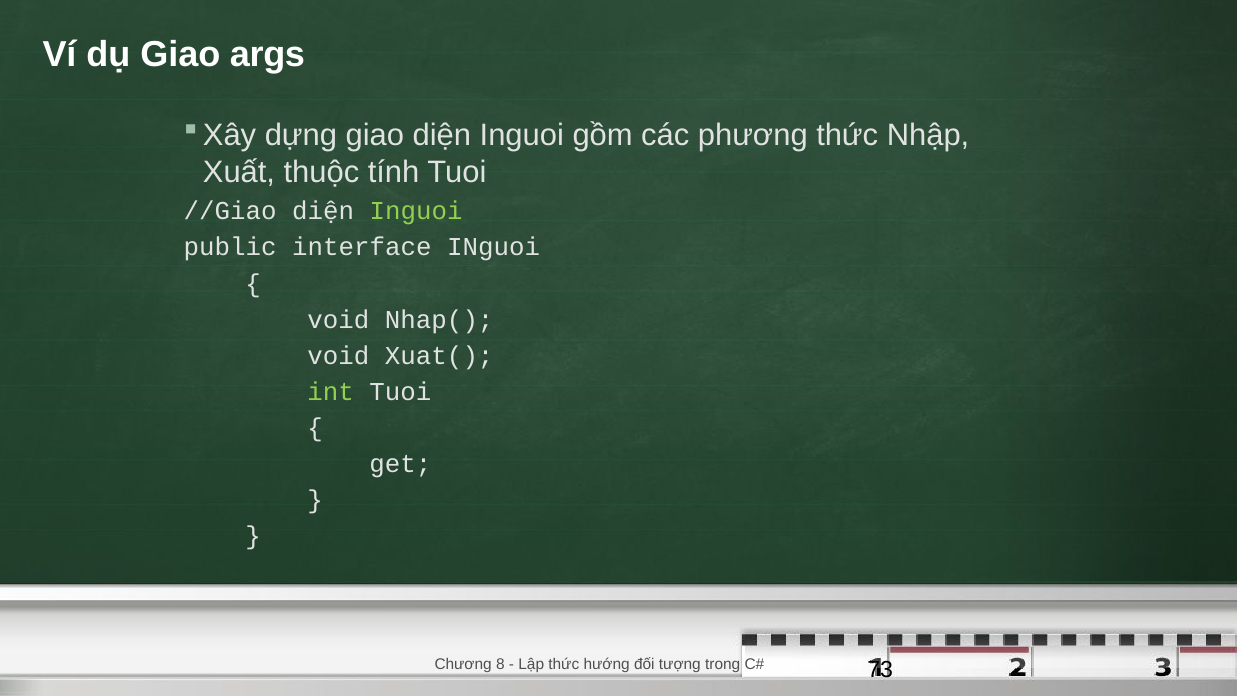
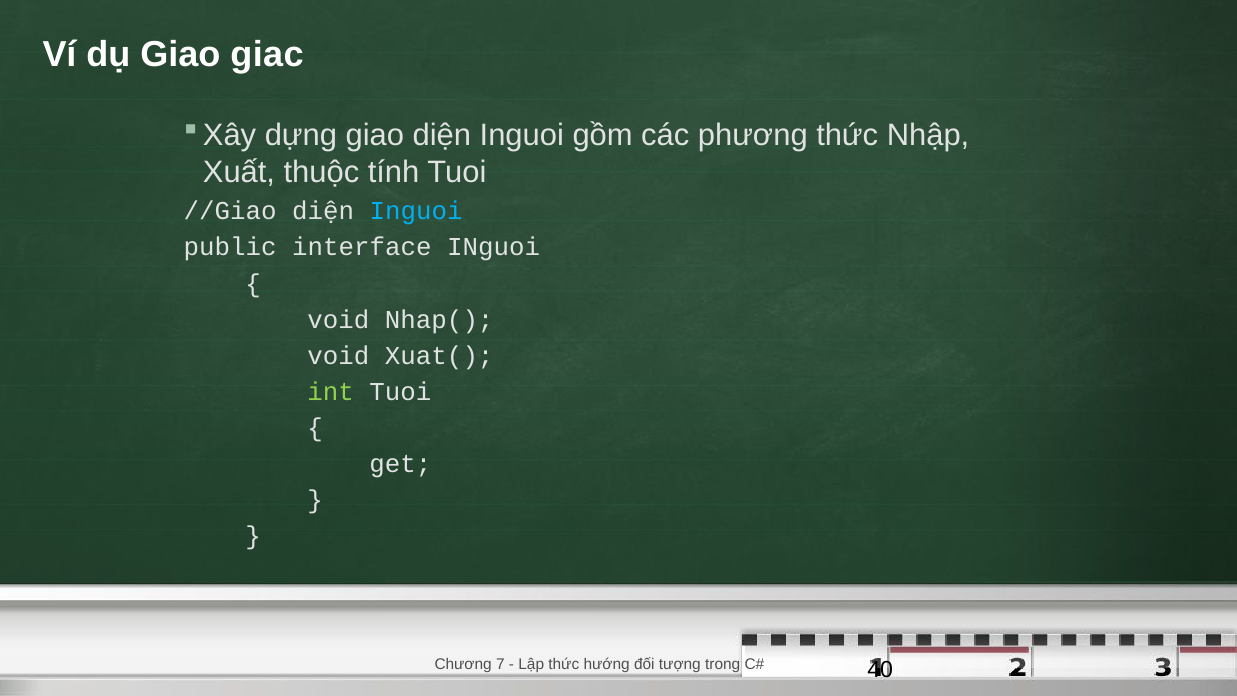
args: args -> giac
Inguoi at (416, 211) colour: light green -> light blue
8: 8 -> 7
73: 73 -> 40
